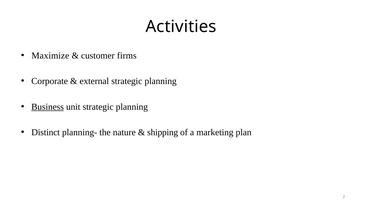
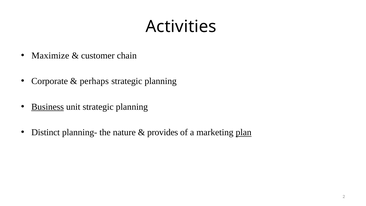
firms: firms -> chain
external: external -> perhaps
shipping: shipping -> provides
plan underline: none -> present
